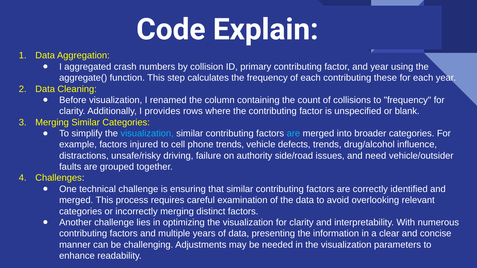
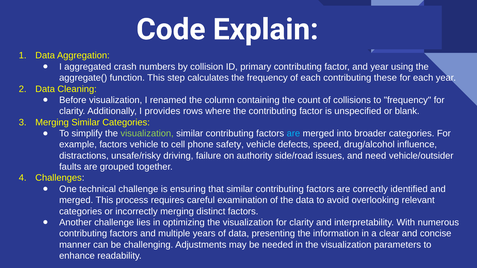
visualization at (147, 134) colour: light blue -> light green
factors injured: injured -> vehicle
phone trends: trends -> safety
defects trends: trends -> speed
